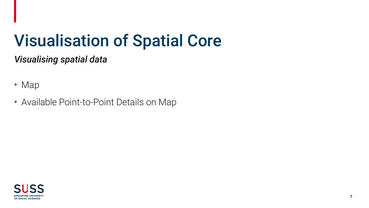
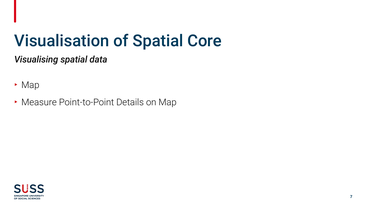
Available: Available -> Measure
